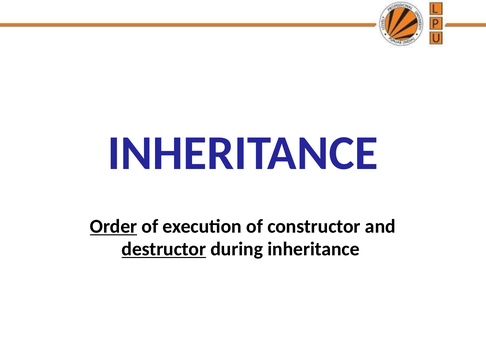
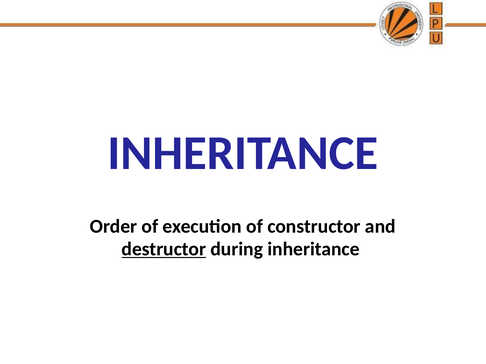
Order underline: present -> none
